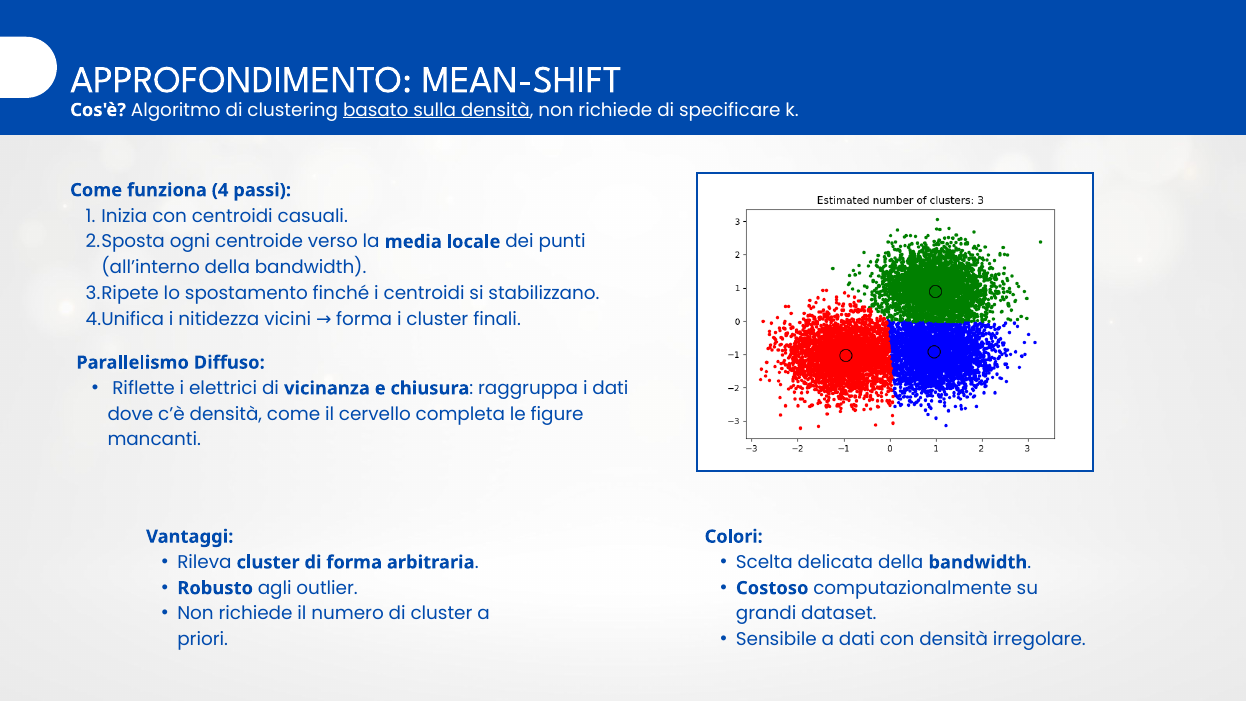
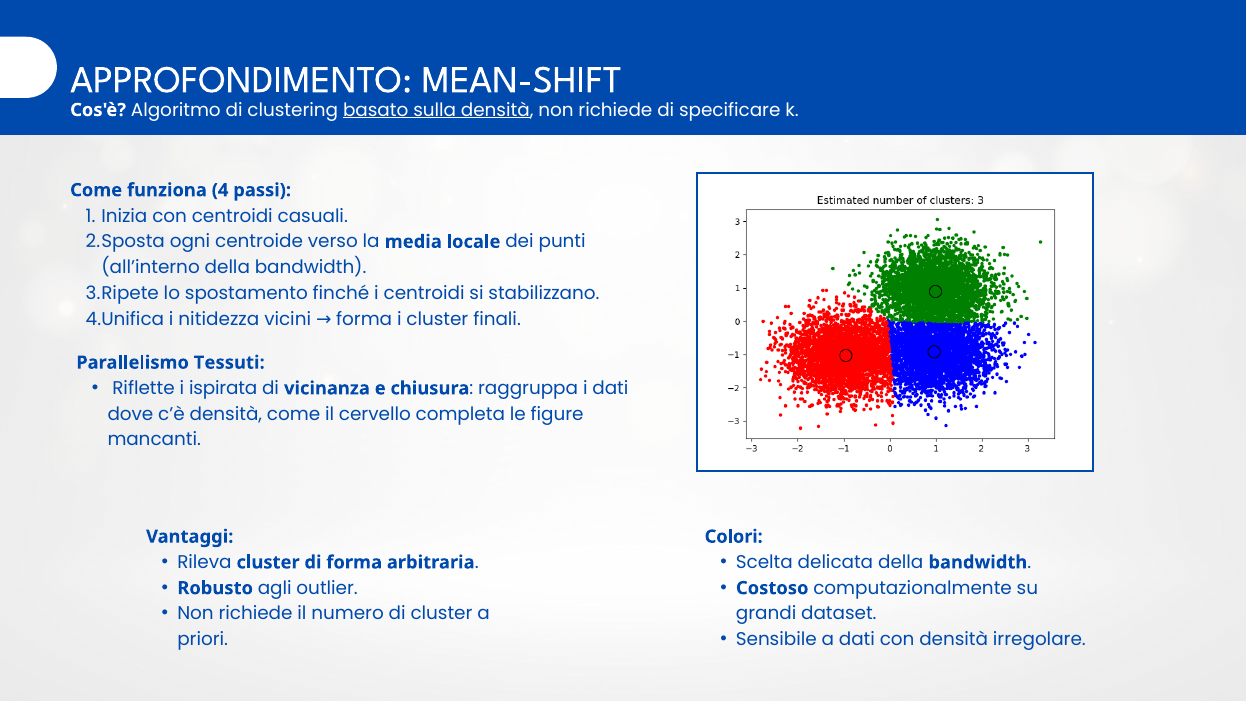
Diffuso: Diffuso -> Tessuti
elettrici: elettrici -> ispirata
